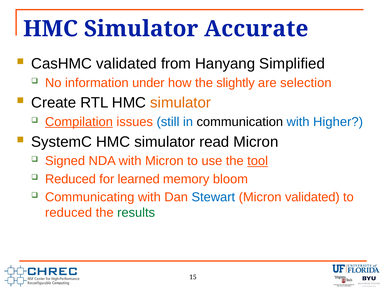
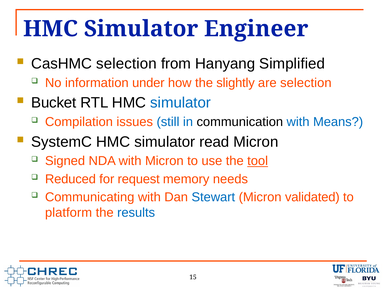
Accurate: Accurate -> Engineer
CasHMC validated: validated -> selection
Create: Create -> Bucket
simulator at (181, 103) colour: orange -> blue
Compilation underline: present -> none
Higher: Higher -> Means
learned: learned -> request
bloom: bloom -> needs
reduced at (69, 212): reduced -> platform
results colour: green -> blue
